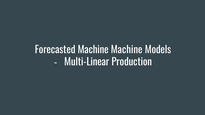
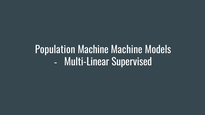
Forecasted: Forecasted -> Population
Production: Production -> Supervised
